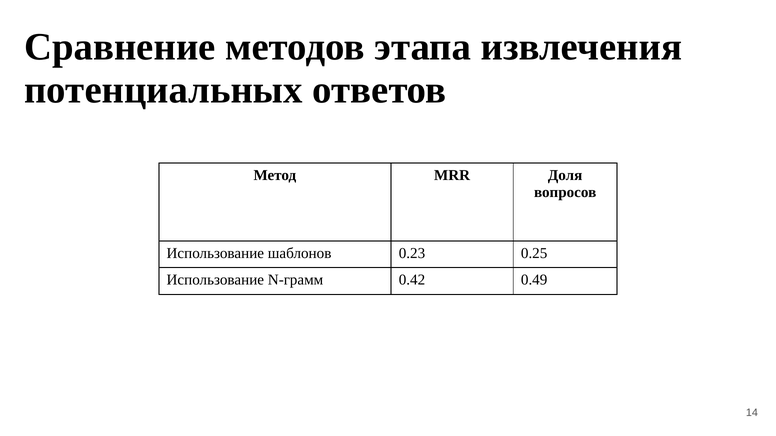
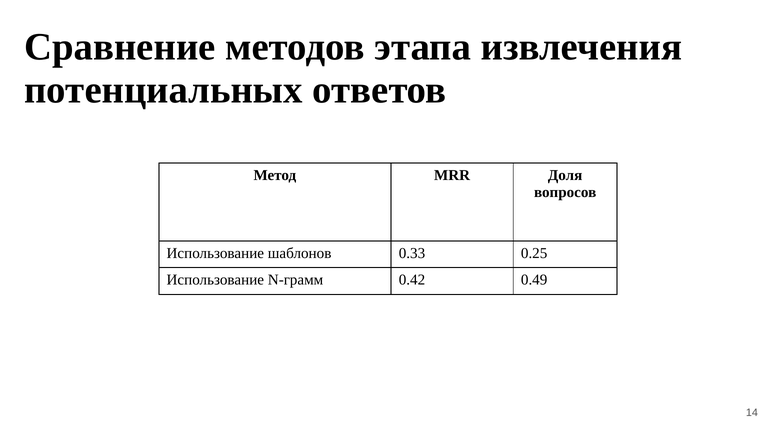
0.23: 0.23 -> 0.33
